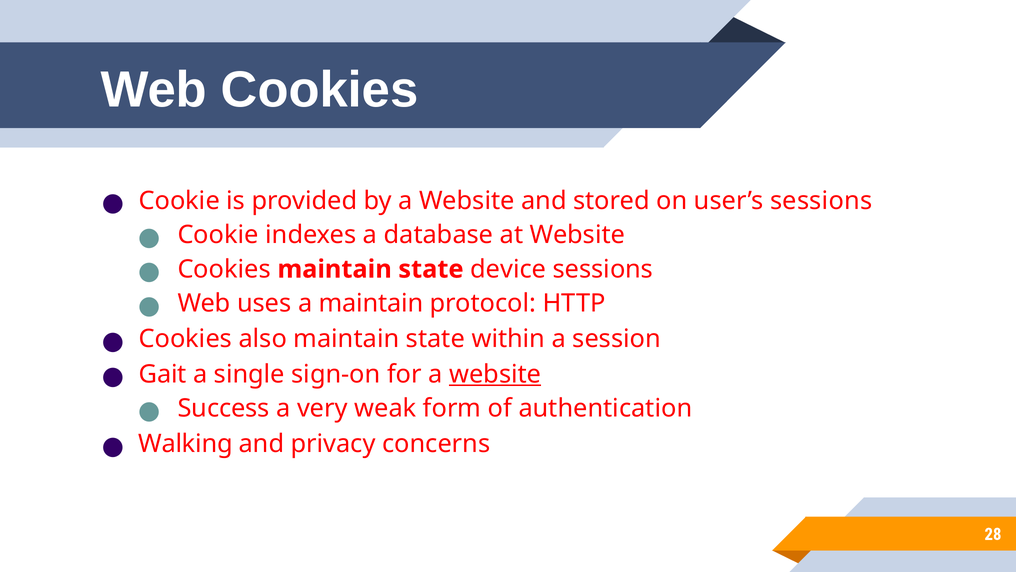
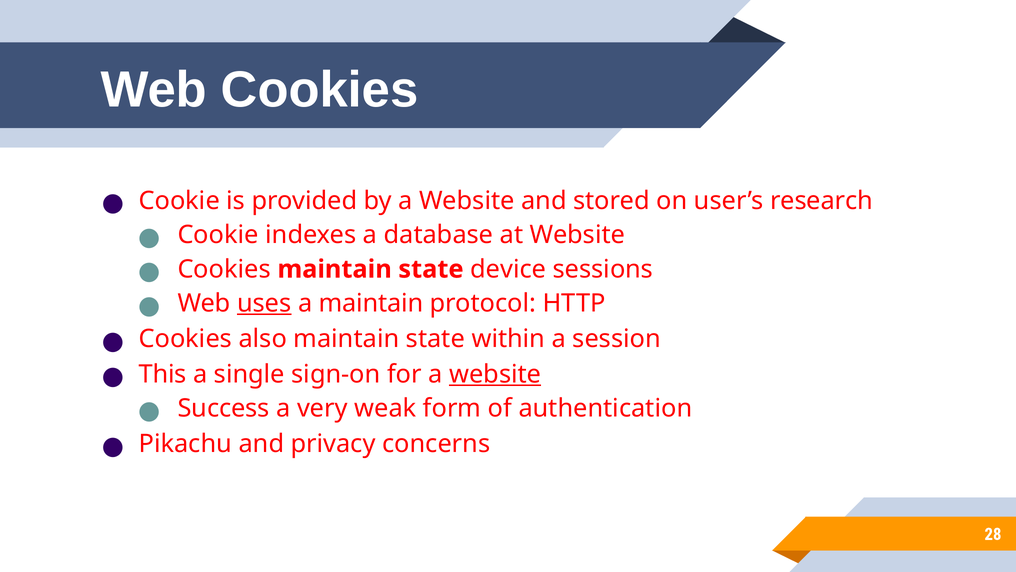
user’s sessions: sessions -> research
uses underline: none -> present
Gait: Gait -> This
Walking: Walking -> Pikachu
